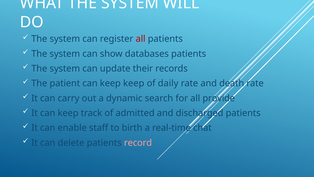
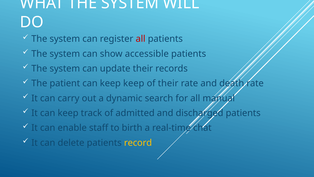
databases: databases -> accessible
of daily: daily -> their
provide: provide -> manual
record colour: pink -> yellow
